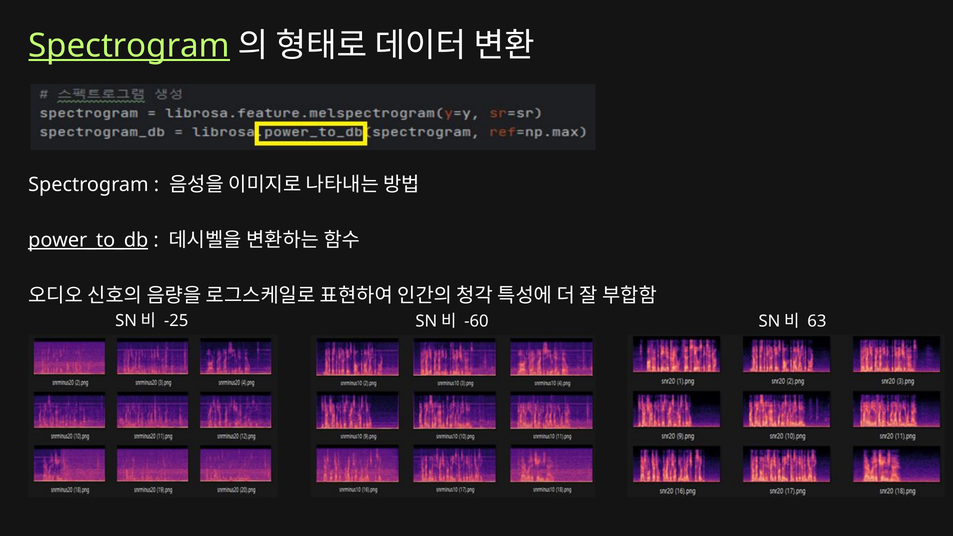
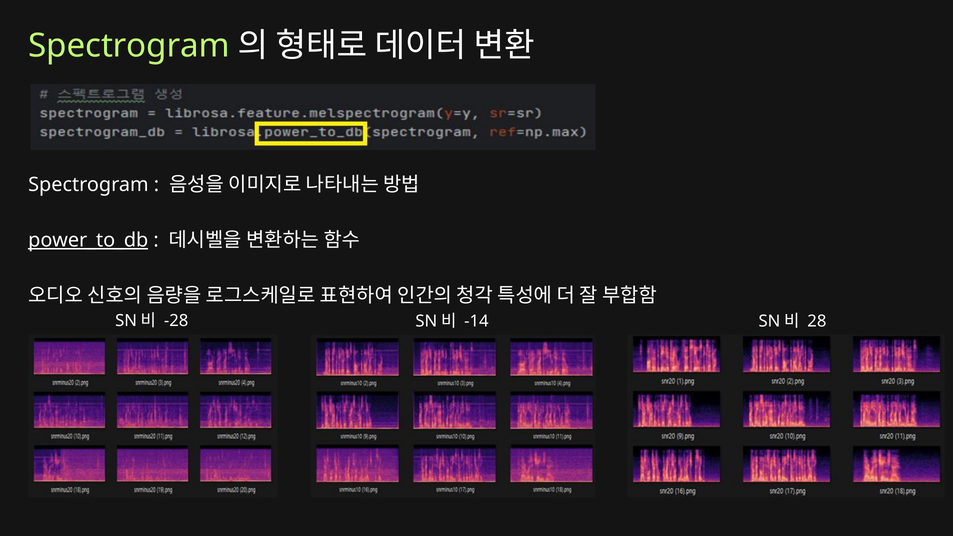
Spectrogram at (129, 46) underline: present -> none
-25: -25 -> -28
-60: -60 -> -14
63: 63 -> 28
